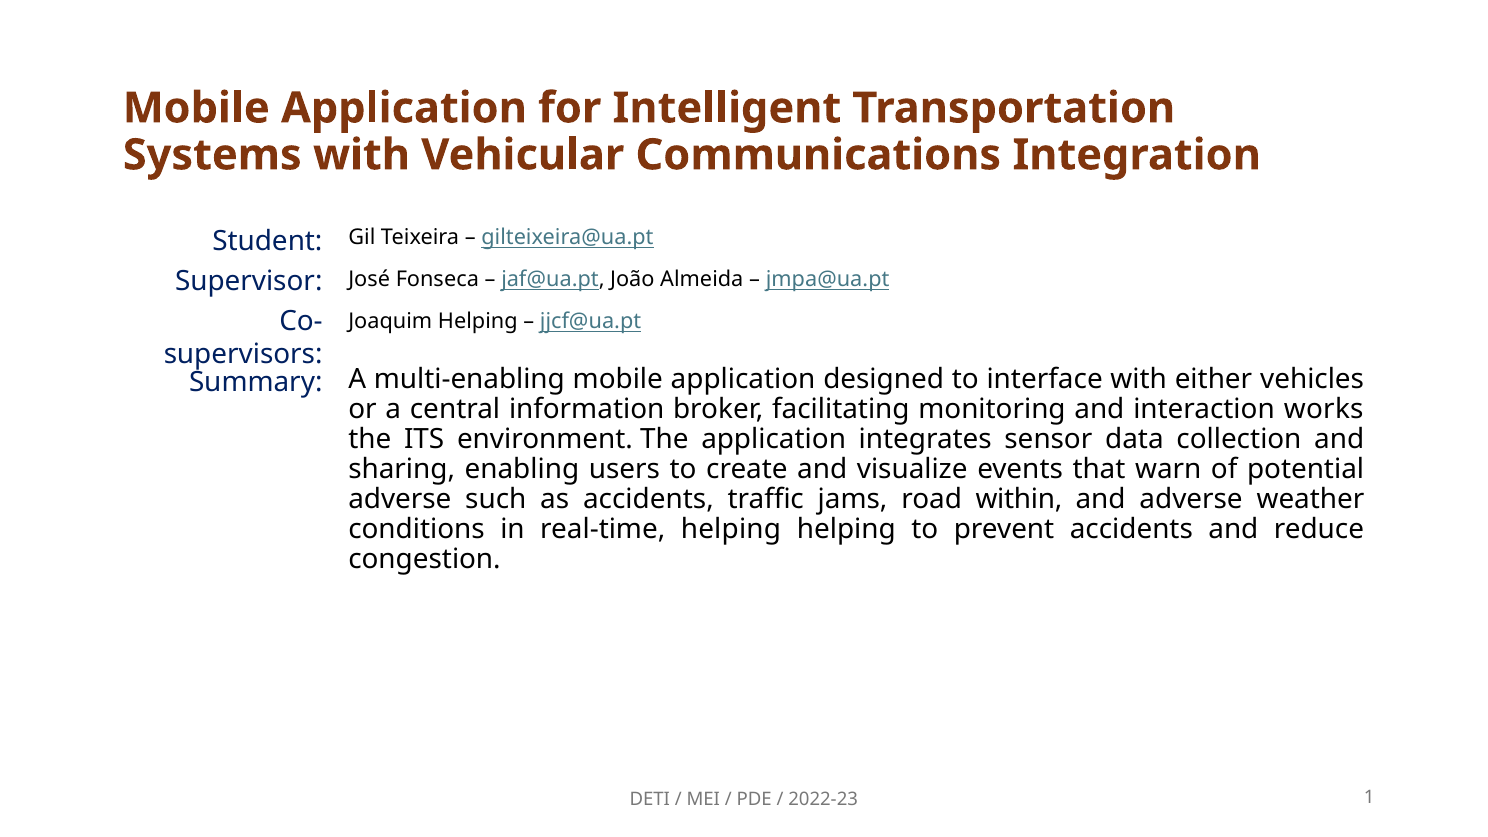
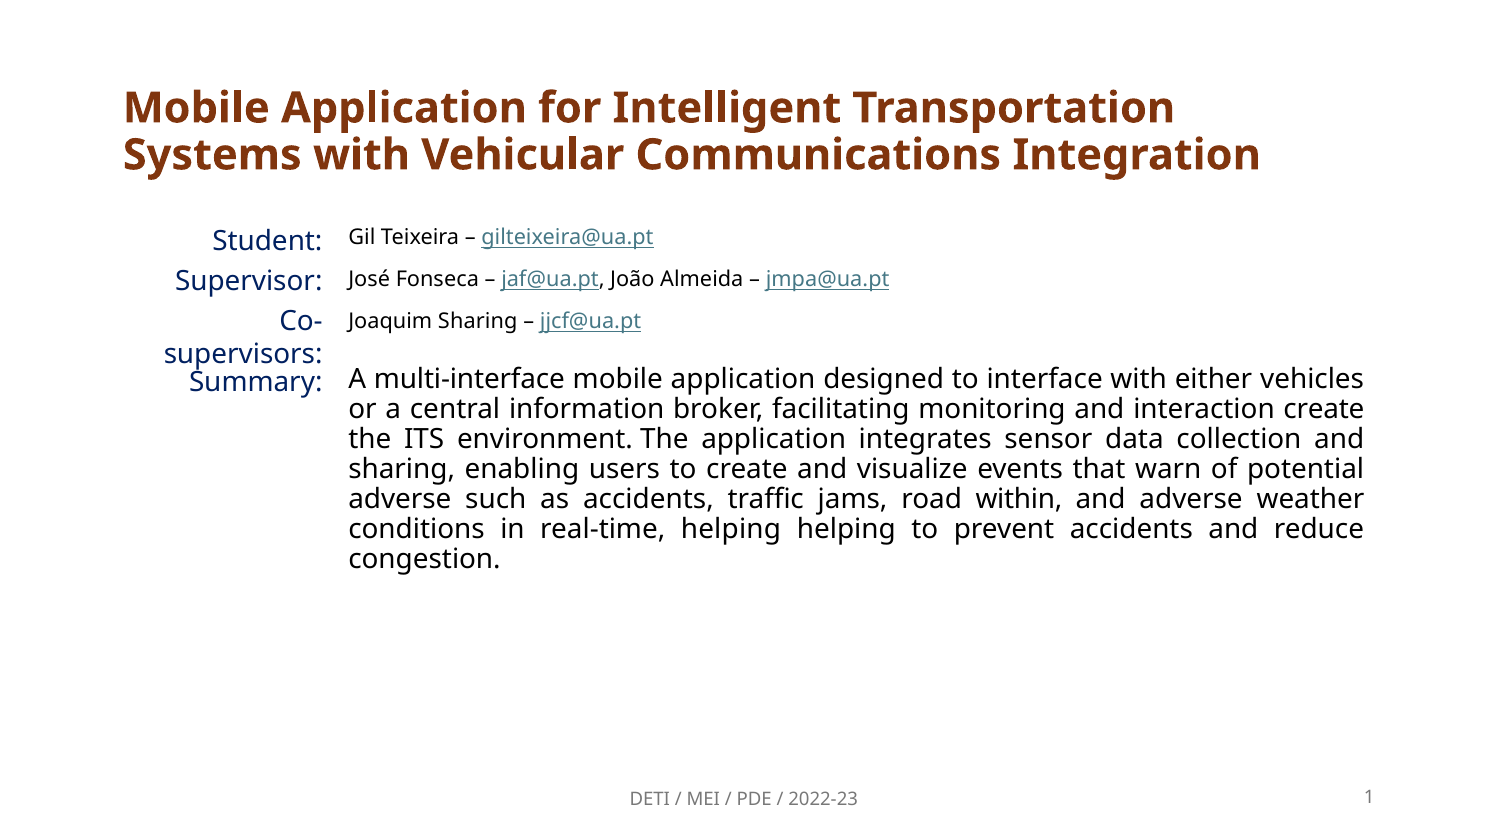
Joaquim Helping: Helping -> Sharing
multi-enabling: multi-enabling -> multi-interface
interaction works: works -> create
